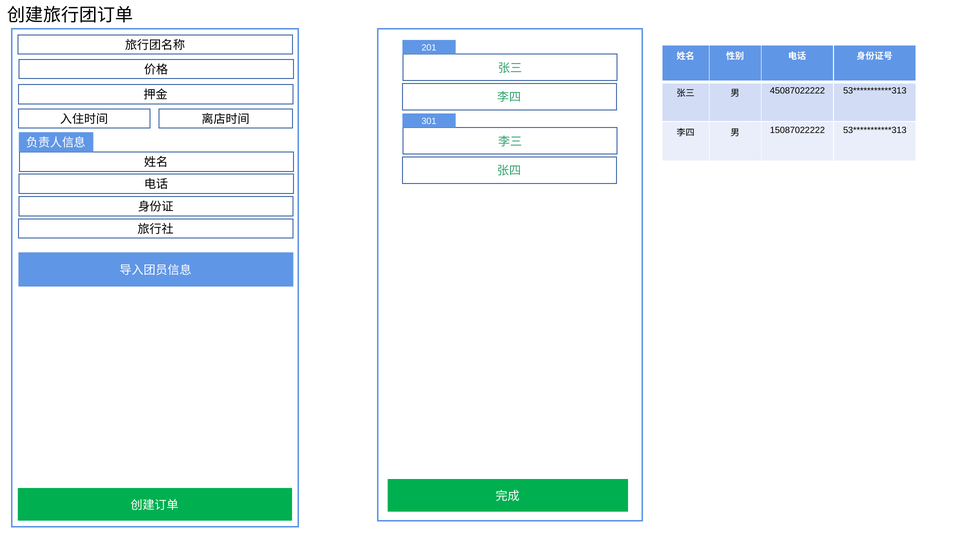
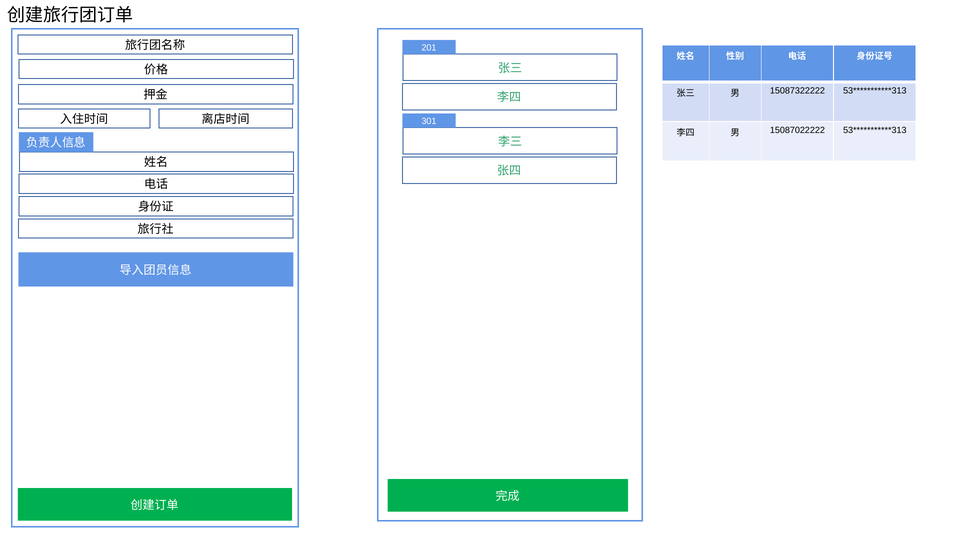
45087022222: 45087022222 -> 15087322222
